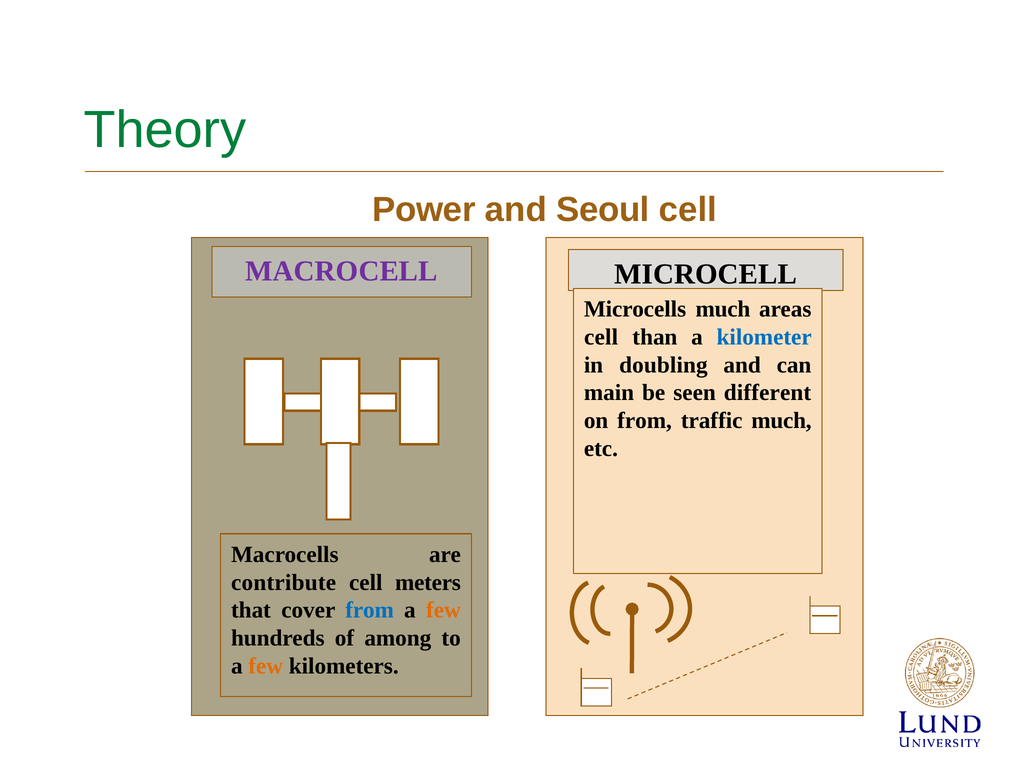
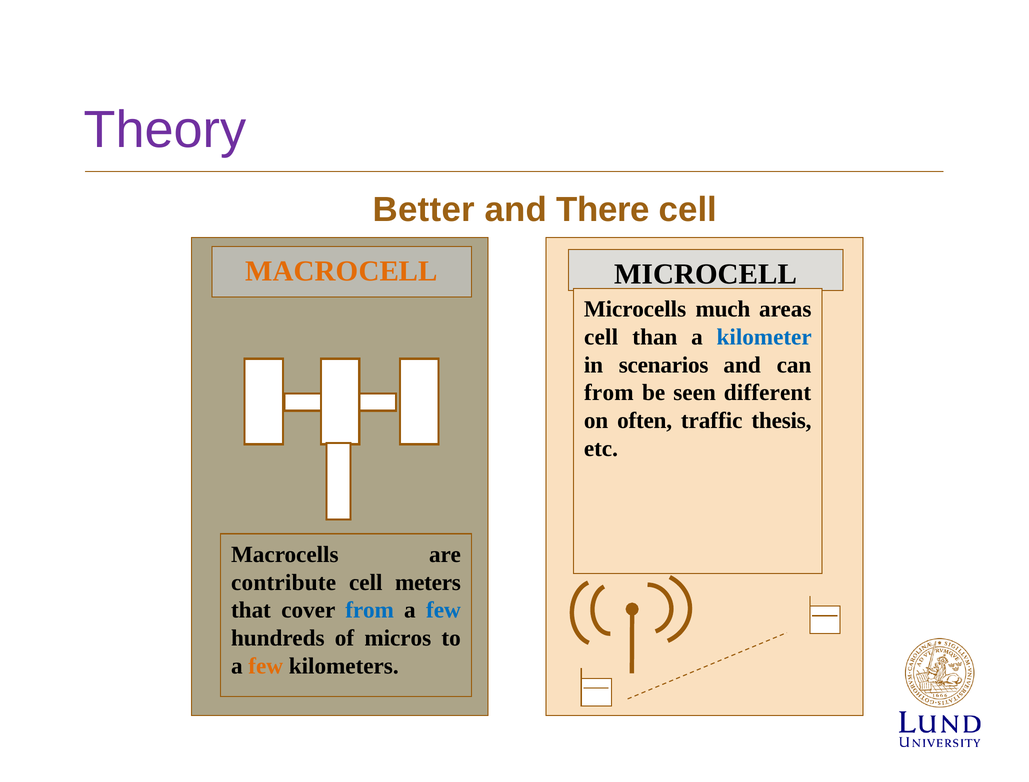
Theory colour: green -> purple
Power: Power -> Better
Seoul: Seoul -> There
MACROCELL colour: purple -> orange
doubling: doubling -> scenarios
main at (609, 393): main -> from
on from: from -> often
traffic much: much -> thesis
few at (443, 610) colour: orange -> blue
among: among -> micros
